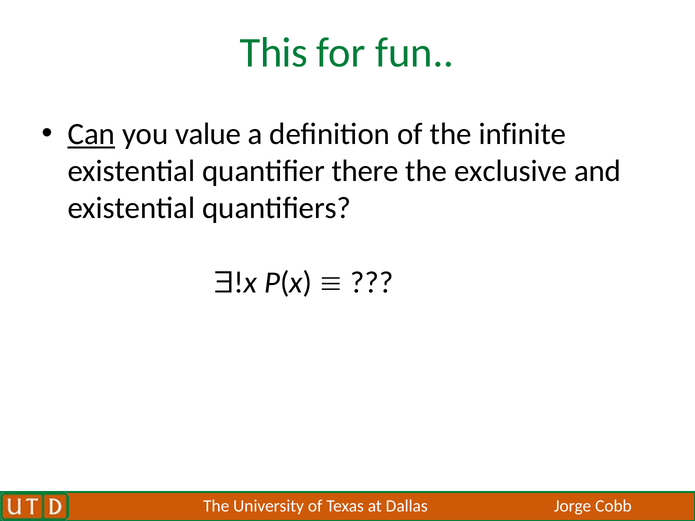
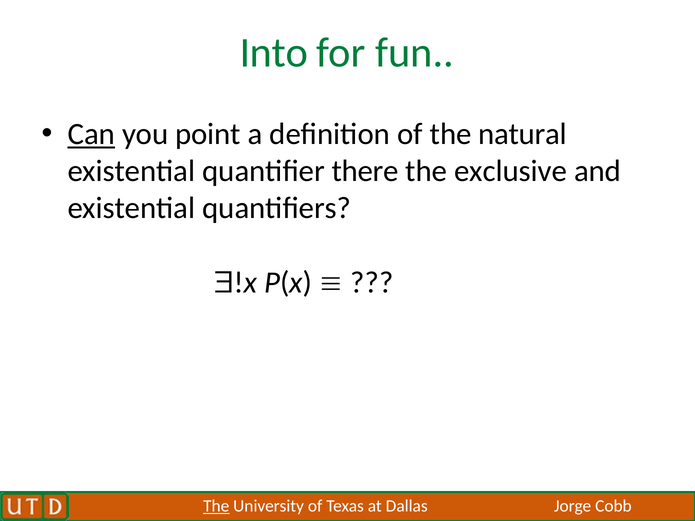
This: This -> Into
value: value -> point
infinite: infinite -> natural
The at (216, 506) underline: none -> present
